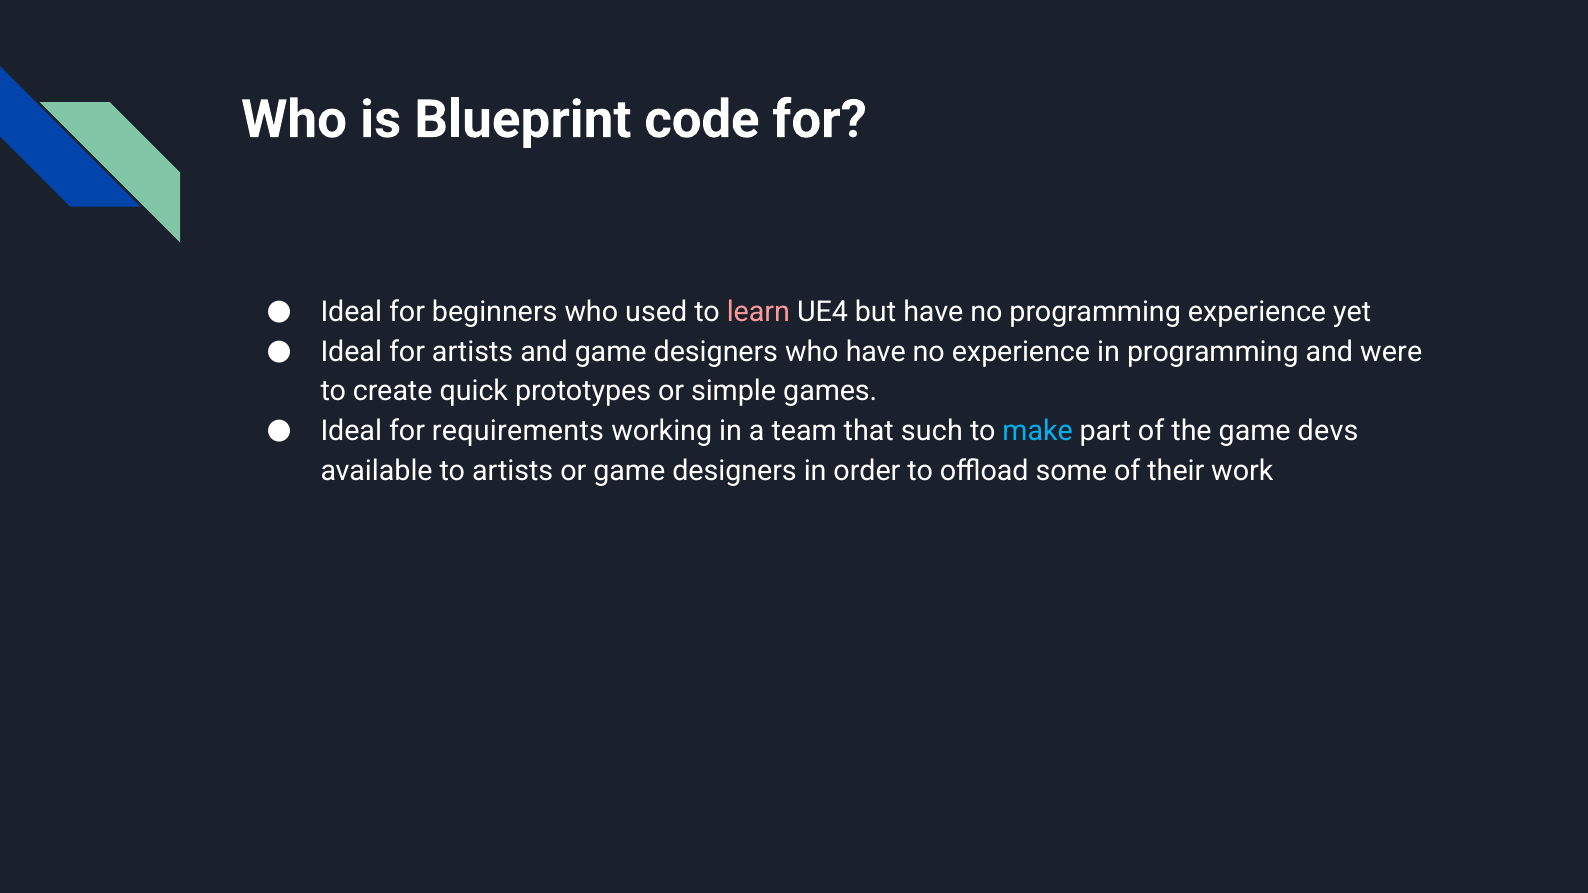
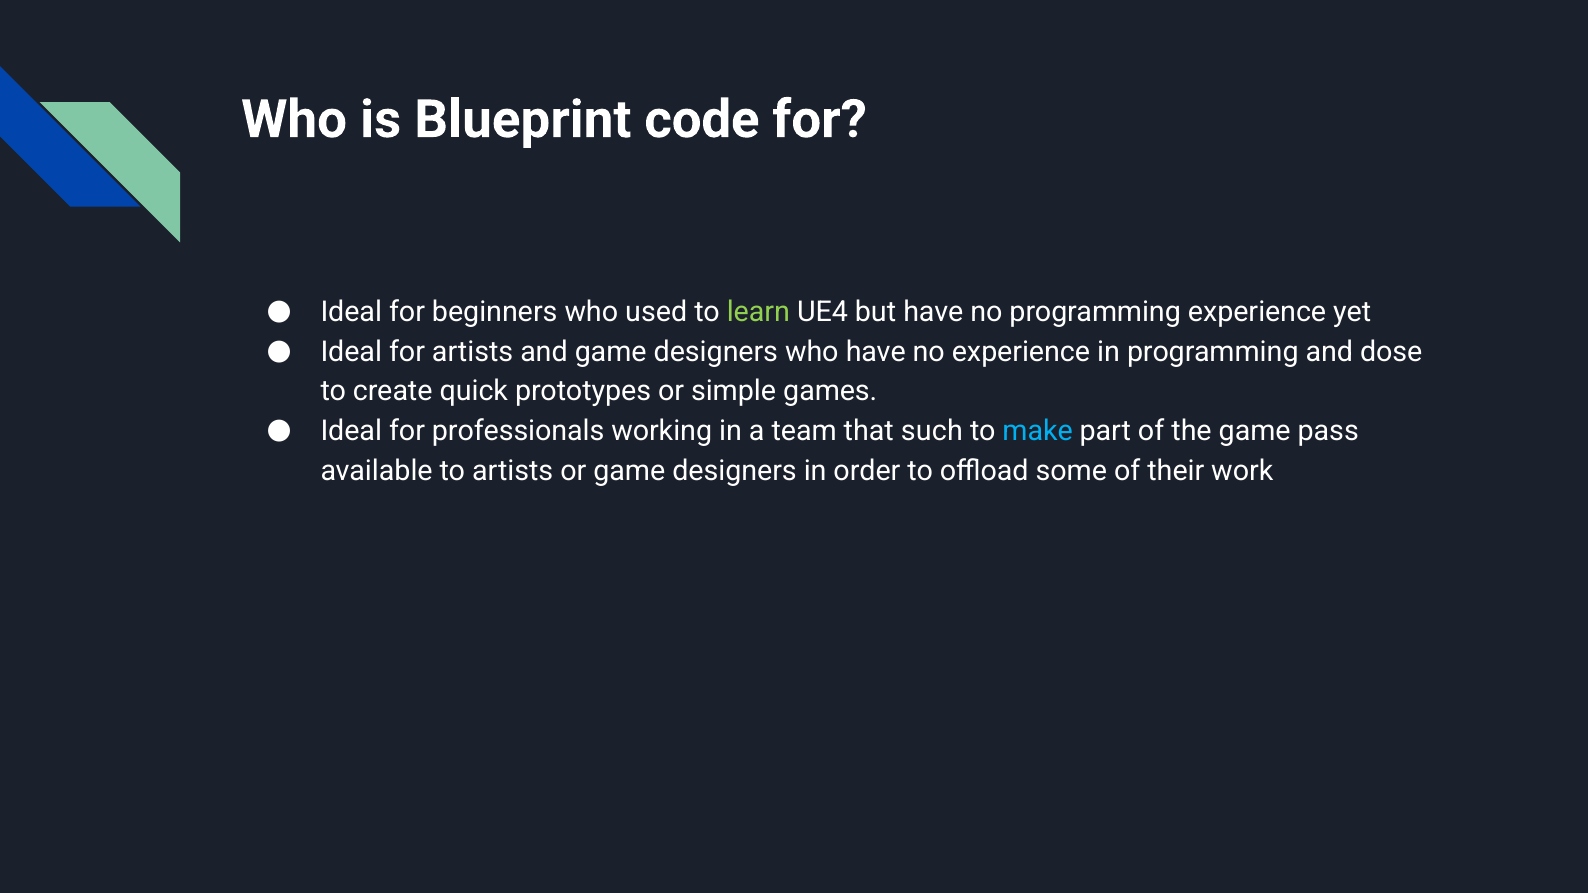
learn colour: pink -> light green
were: were -> dose
requirements: requirements -> professionals
devs: devs -> pass
